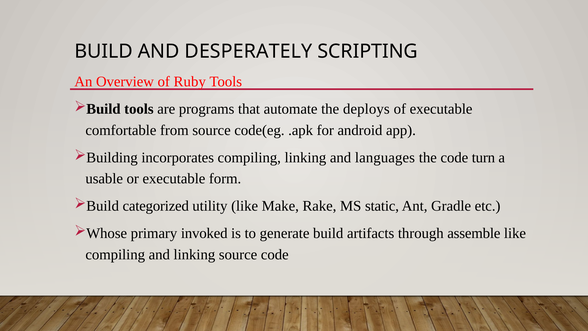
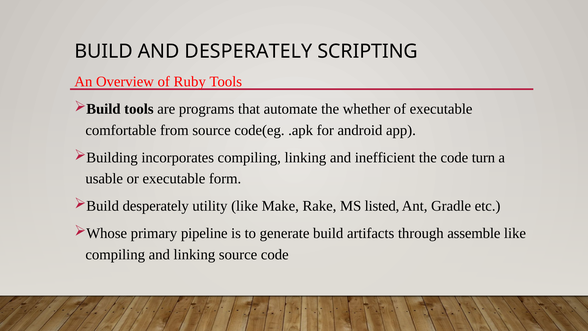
deploys: deploys -> whether
languages: languages -> inefficient
categorized at (156, 206): categorized -> desperately
static: static -> listed
invoked: invoked -> pipeline
